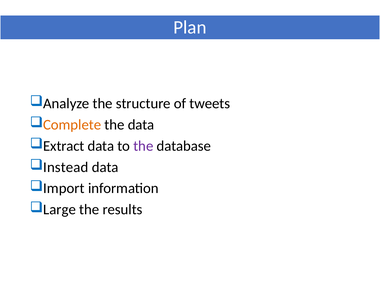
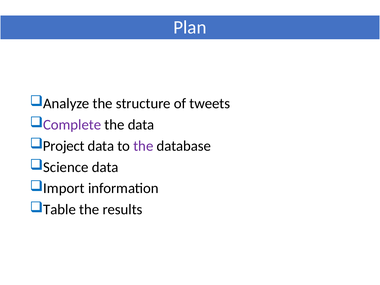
Complete colour: orange -> purple
Extract: Extract -> Project
Instead: Instead -> Science
Large: Large -> Table
